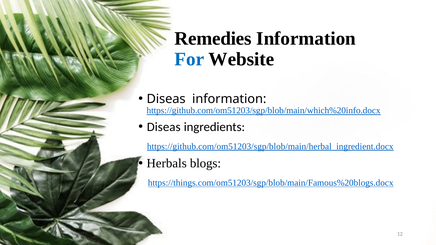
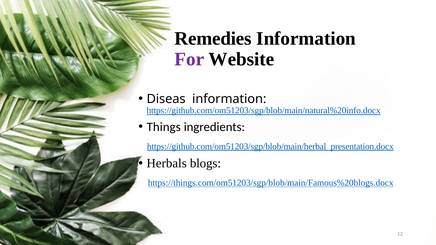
For colour: blue -> purple
https://github.com/om51203/sgp/blob/main/which%20info.docx: https://github.com/om51203/sgp/blob/main/which%20info.docx -> https://github.com/om51203/sgp/blob/main/natural%20info.docx
Diseas at (164, 127): Diseas -> Things
https://github.com/om51203/sgp/blob/main/herbal_ingredient.docx: https://github.com/om51203/sgp/blob/main/herbal_ingredient.docx -> https://github.com/om51203/sgp/blob/main/herbal_presentation.docx
